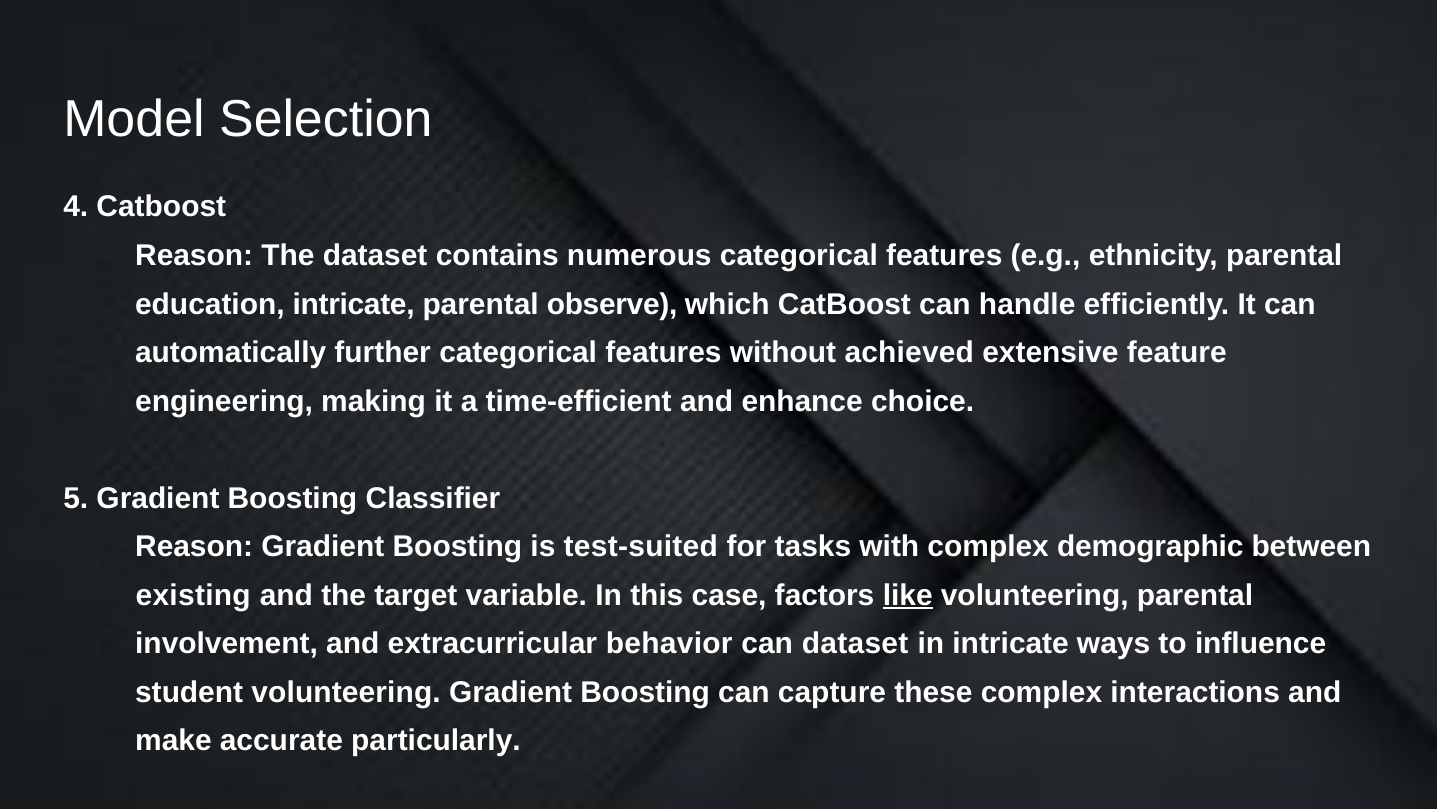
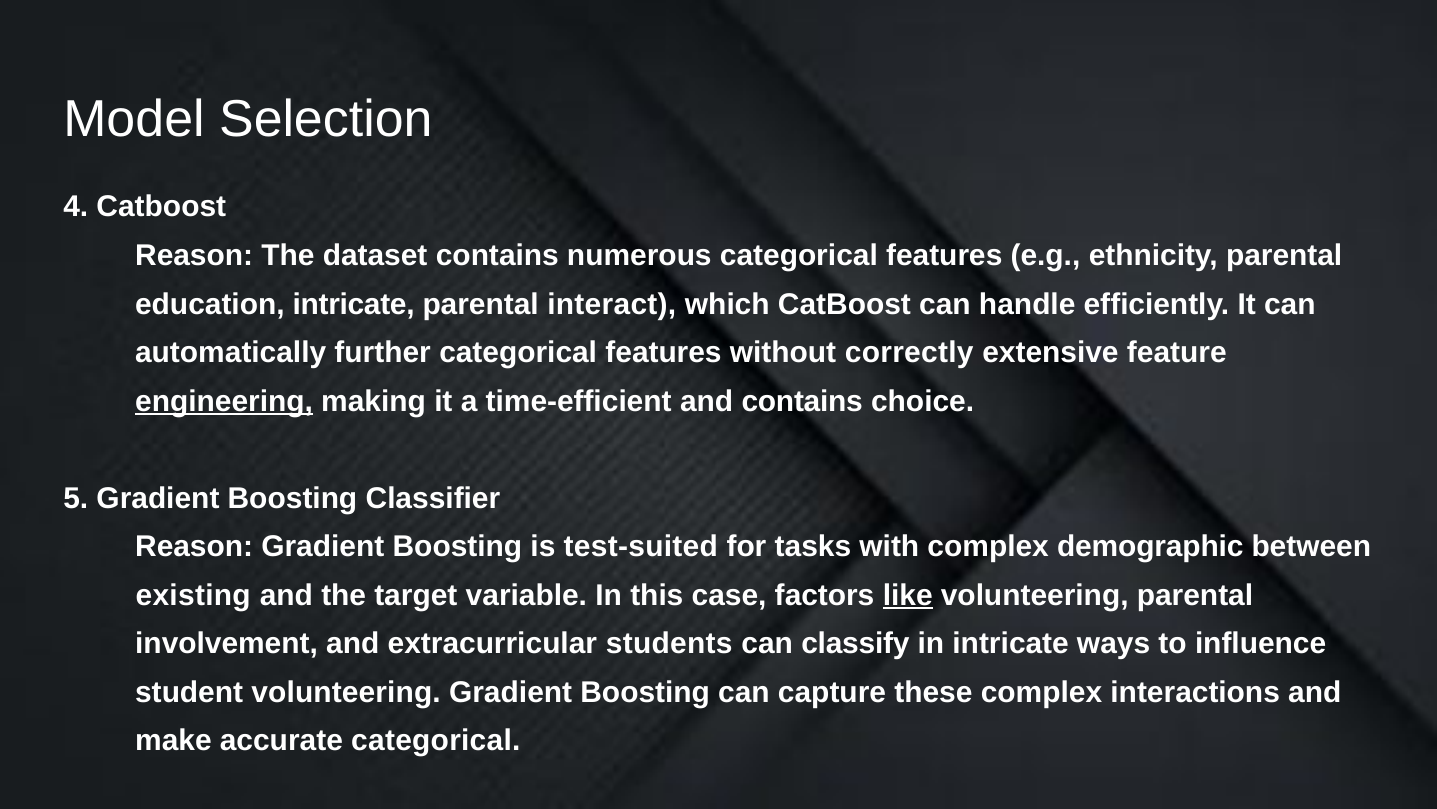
observe: observe -> interact
achieved: achieved -> correctly
engineering underline: none -> present
and enhance: enhance -> contains
behavior: behavior -> students
can dataset: dataset -> classify
accurate particularly: particularly -> categorical
